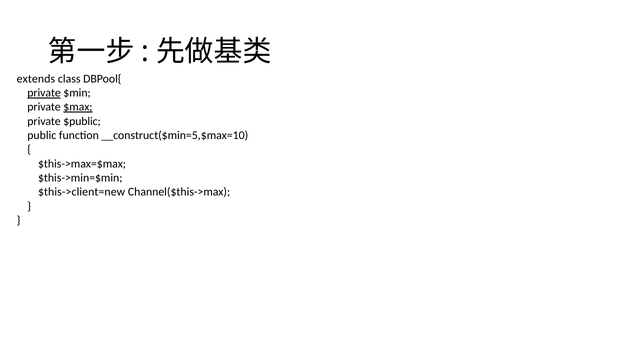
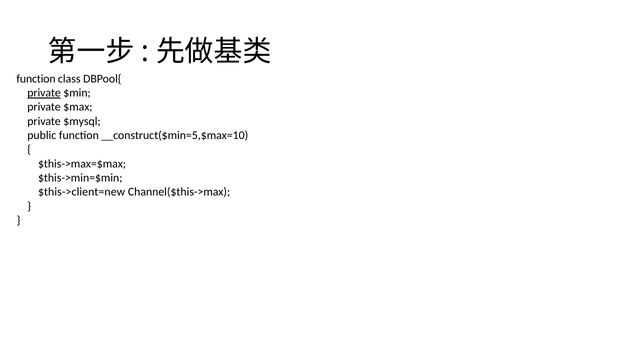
extends at (36, 79): extends -> function
$max underline: present -> none
$public: $public -> $mysql
